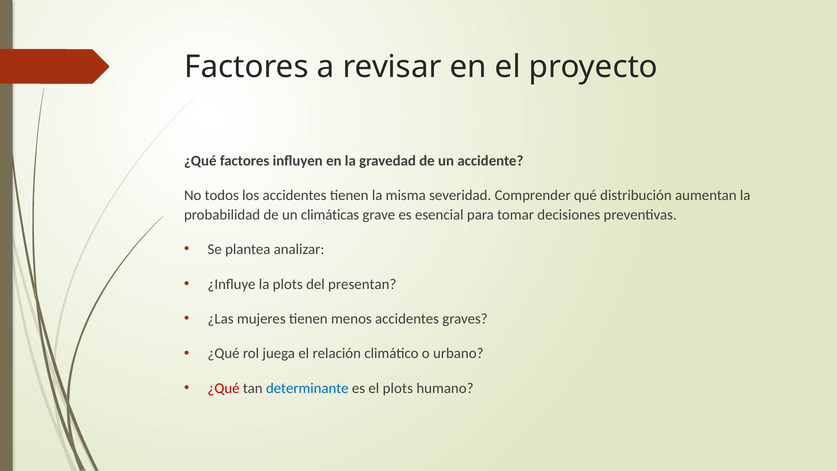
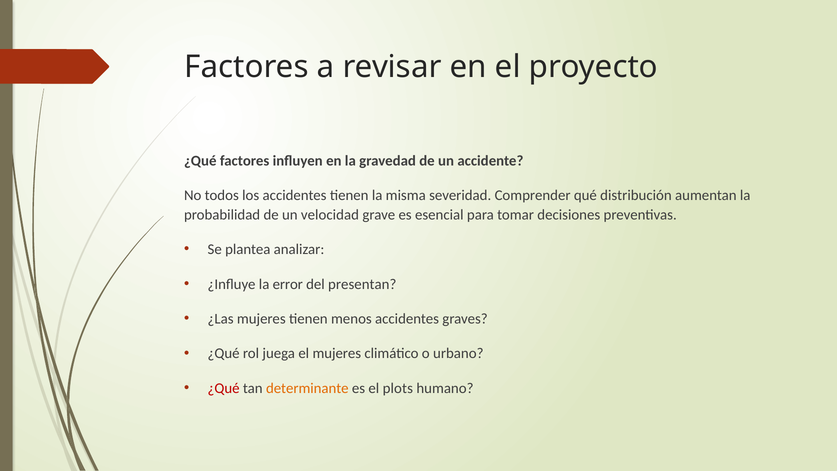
climáticas: climáticas -> velocidad
la plots: plots -> error
el relación: relación -> mujeres
determinante colour: blue -> orange
